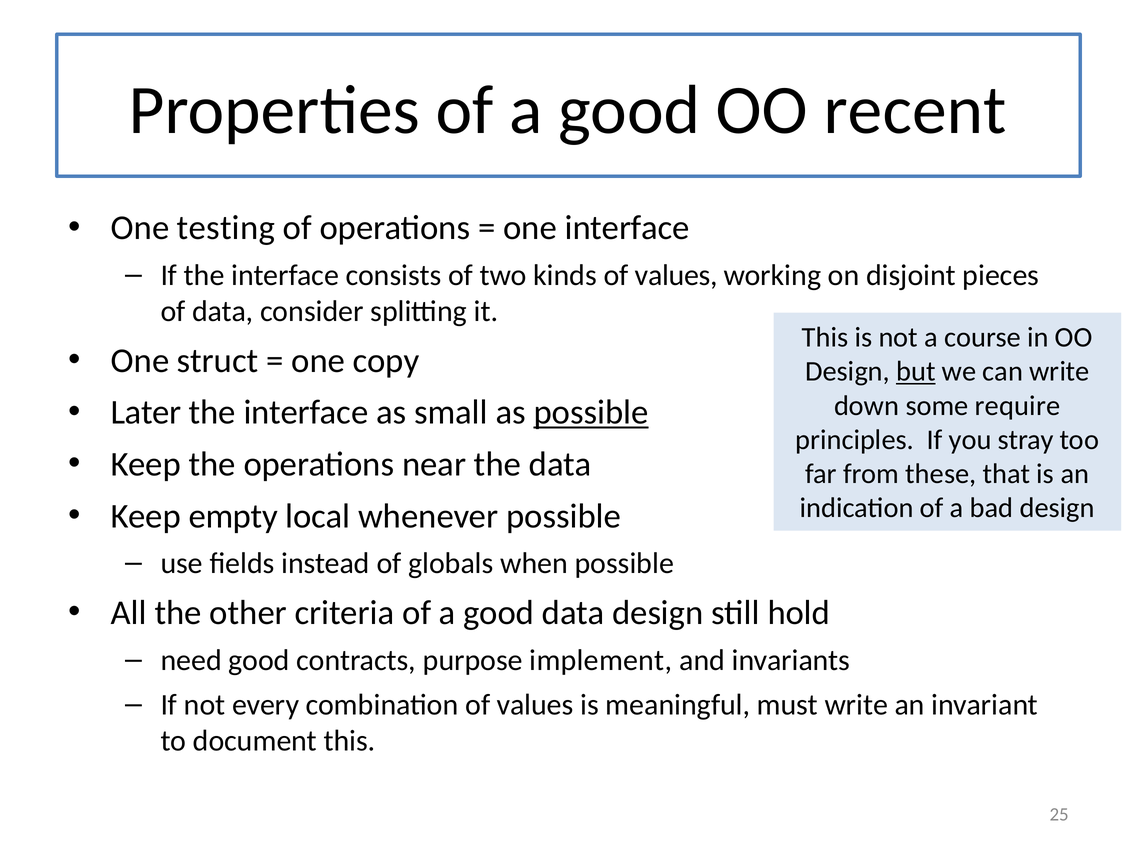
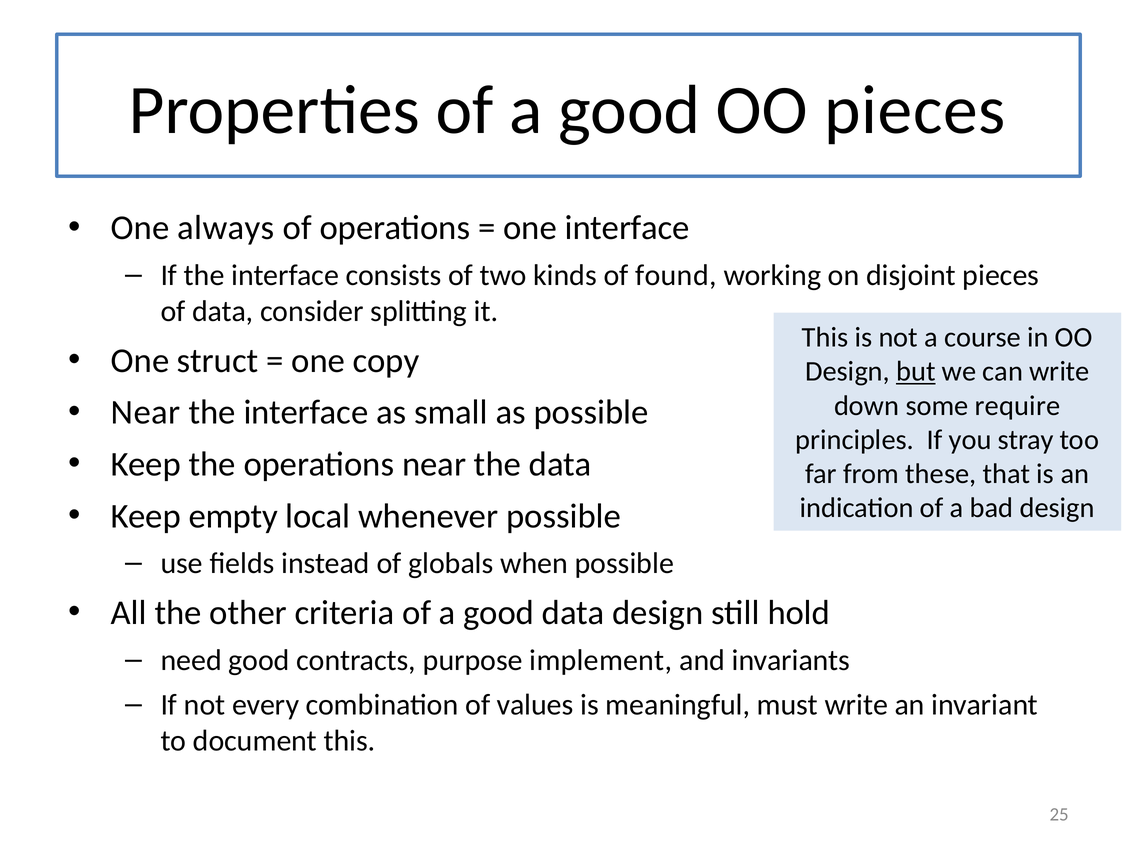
OO recent: recent -> pieces
testing: testing -> always
kinds of values: values -> found
Later at (146, 412): Later -> Near
possible at (591, 412) underline: present -> none
